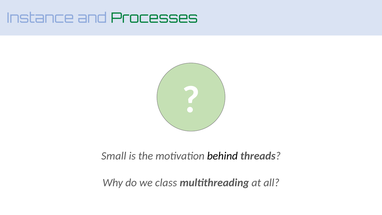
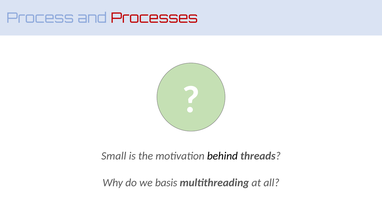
Instance: Instance -> Process
Processes colour: green -> red
class: class -> basis
